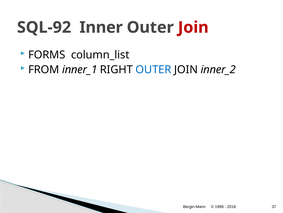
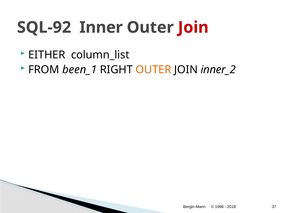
FORMS: FORMS -> EITHER
inner_1: inner_1 -> been_1
OUTER at (153, 69) colour: blue -> orange
